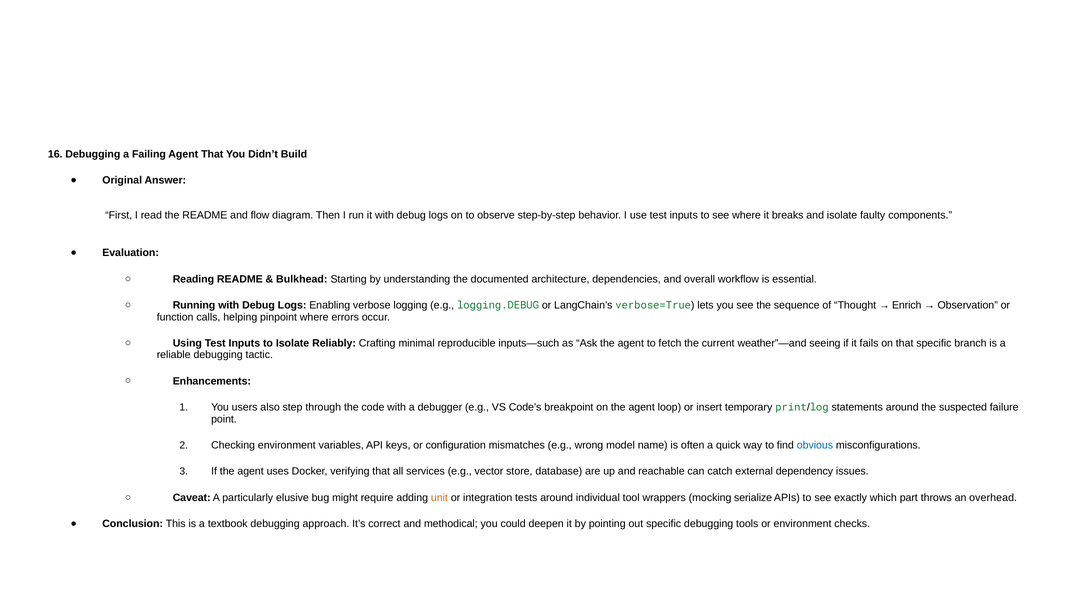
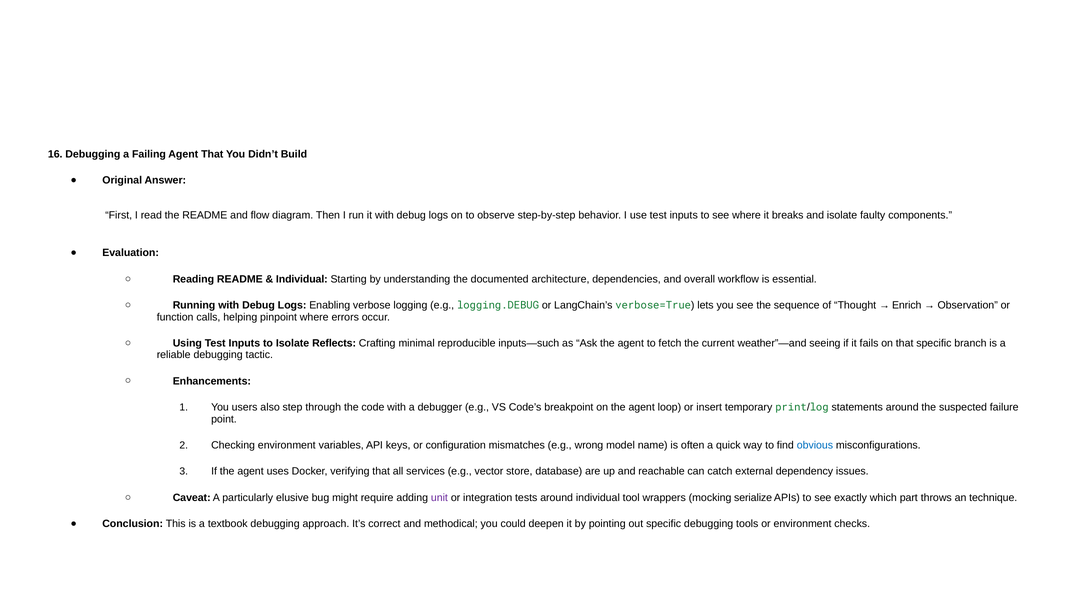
Bulkhead at (302, 279): Bulkhead -> Individual
Reliably: Reliably -> Reflects
unit colour: orange -> purple
overhead: overhead -> technique
